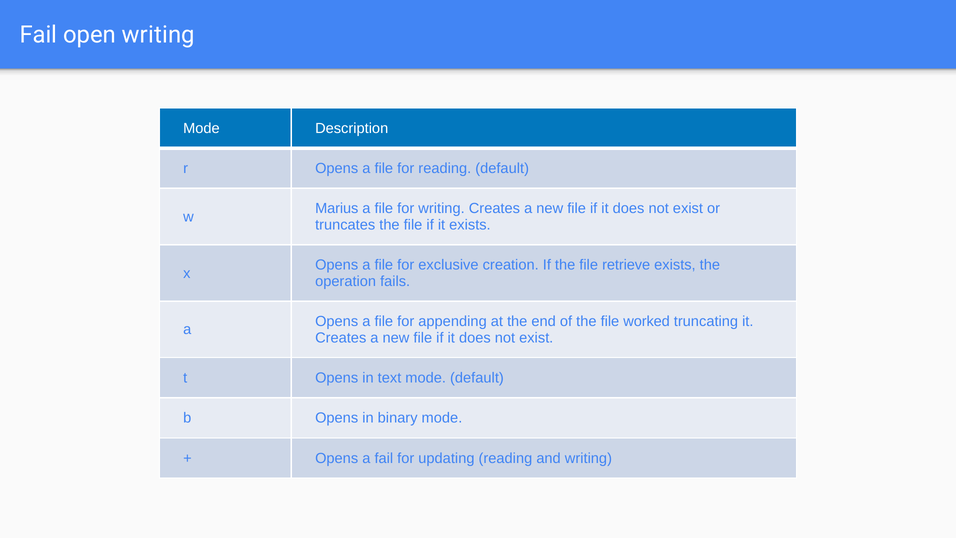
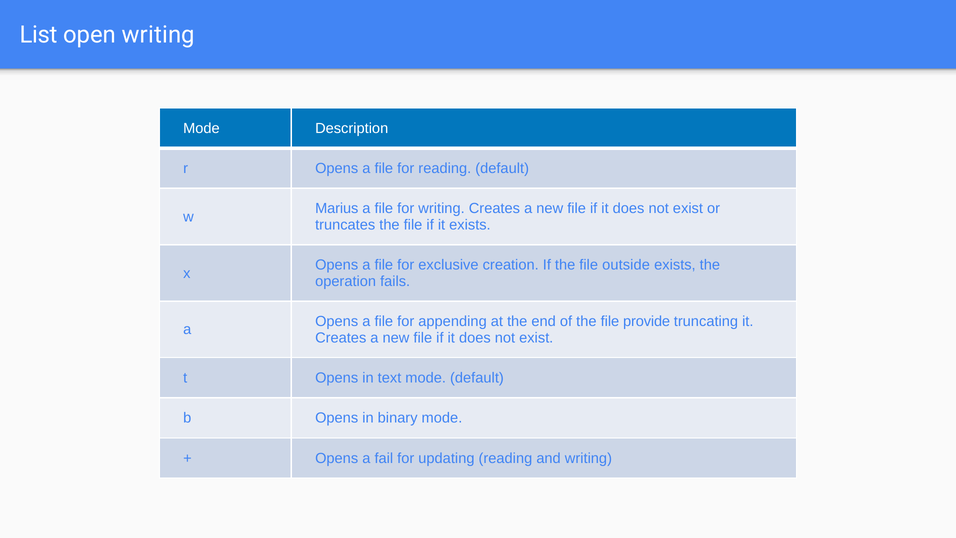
Fail at (39, 35): Fail -> List
retrieve: retrieve -> outside
worked: worked -> provide
